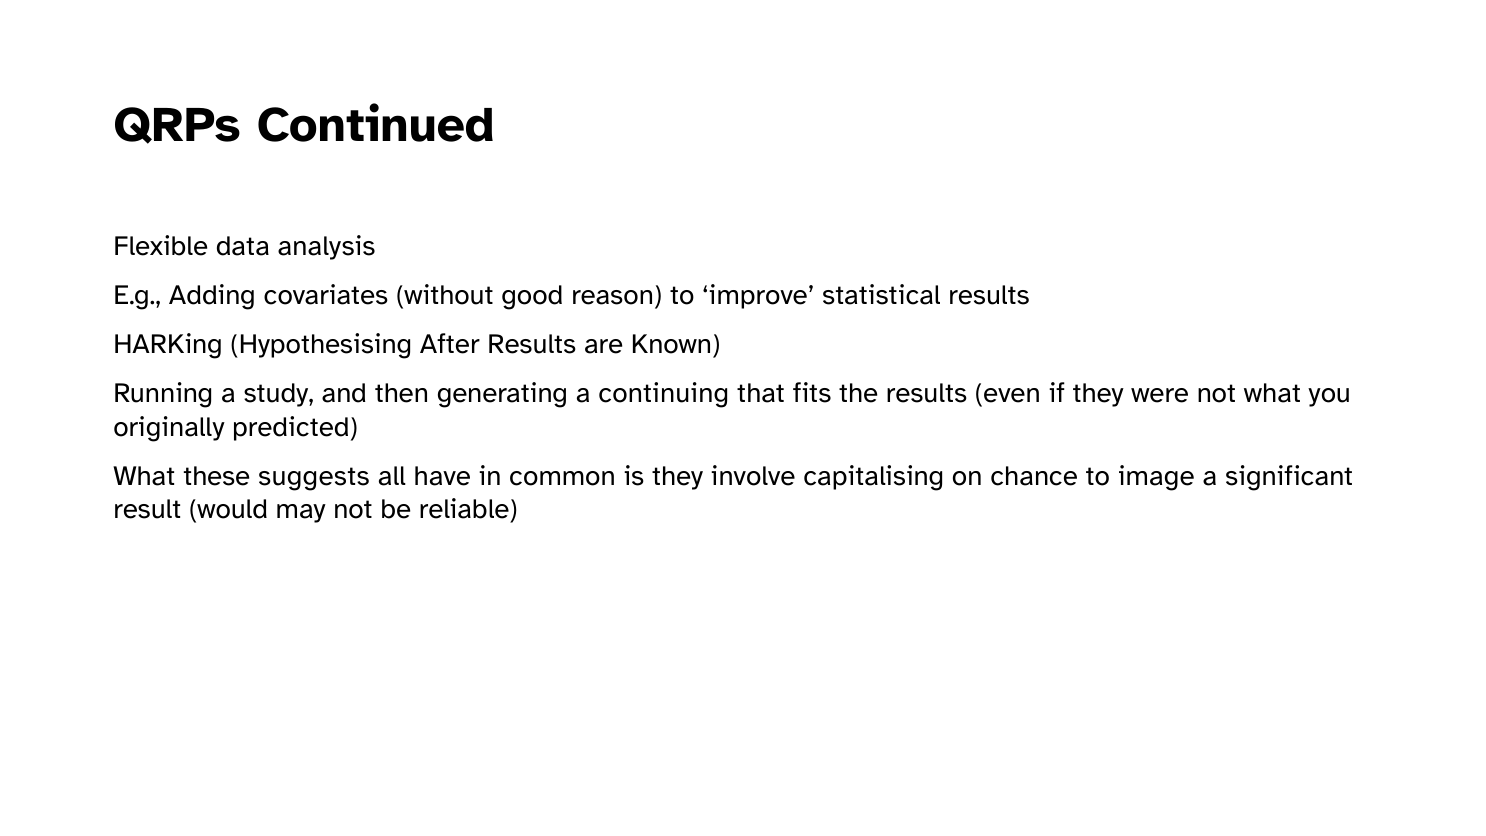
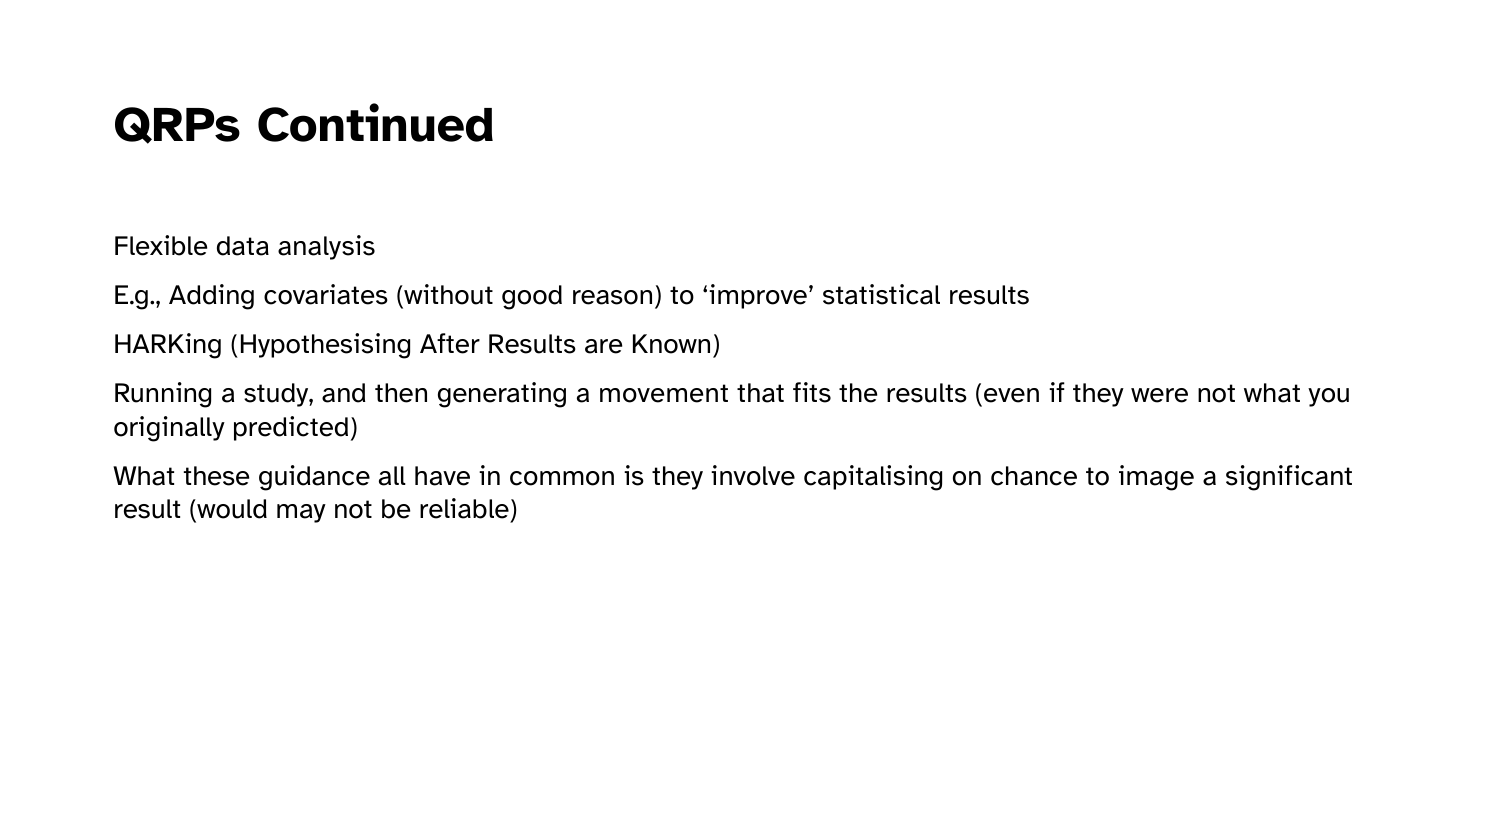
continuing: continuing -> movement
suggests: suggests -> guidance
